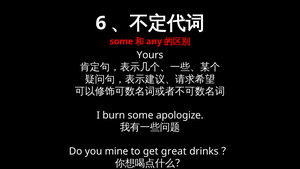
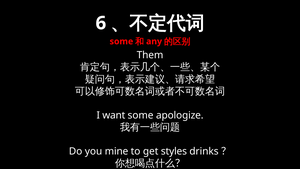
Yours: Yours -> Them
burn: burn -> want
great: great -> styles
